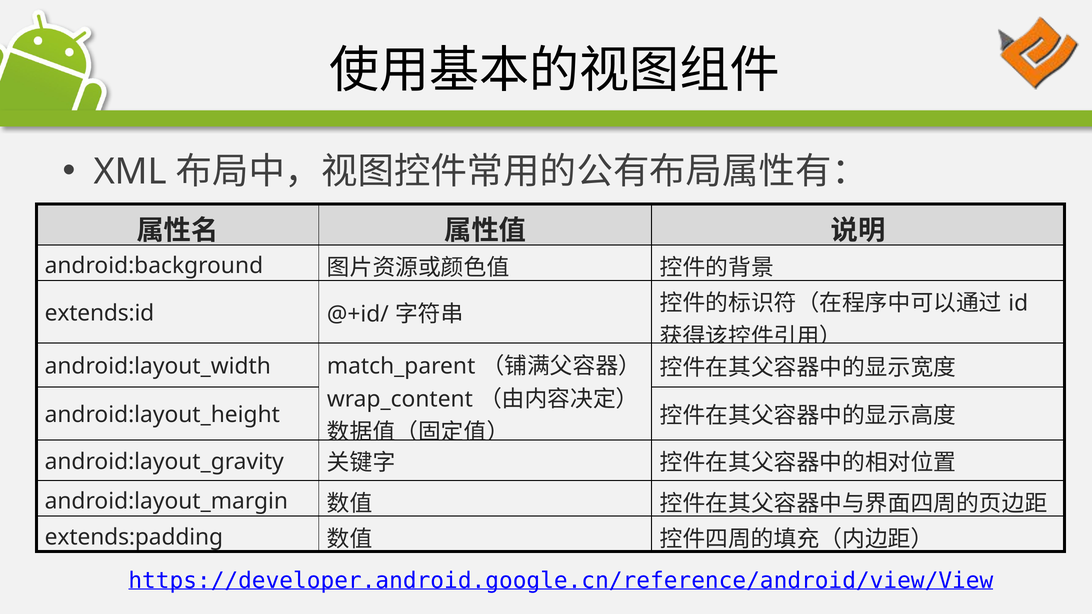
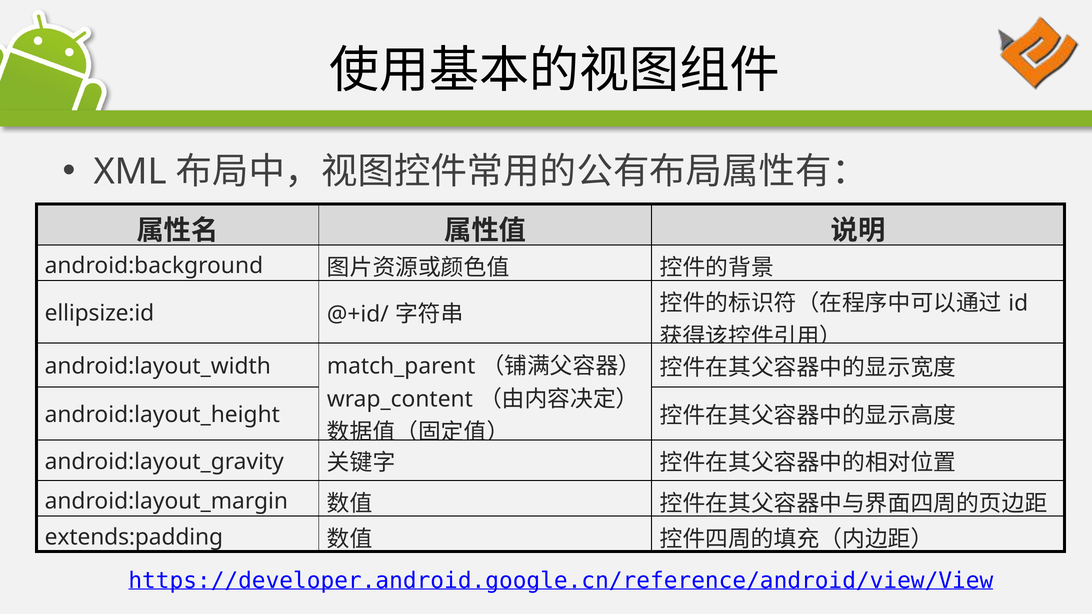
extends:id: extends:id -> ellipsize:id
